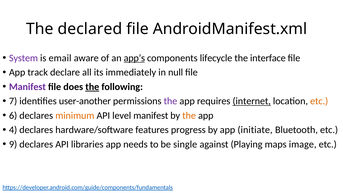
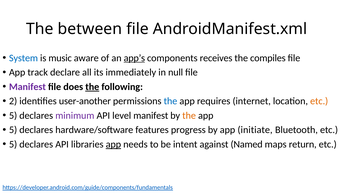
declared: declared -> between
System colour: purple -> blue
email: email -> music
lifecycle: lifecycle -> receives
interface: interface -> compiles
7: 7 -> 2
the at (170, 101) colour: purple -> blue
internet underline: present -> none
6 at (13, 116): 6 -> 5
minimum colour: orange -> purple
4 at (13, 130): 4 -> 5
9 at (13, 144): 9 -> 5
app at (113, 144) underline: none -> present
single: single -> intent
Playing: Playing -> Named
image: image -> return
